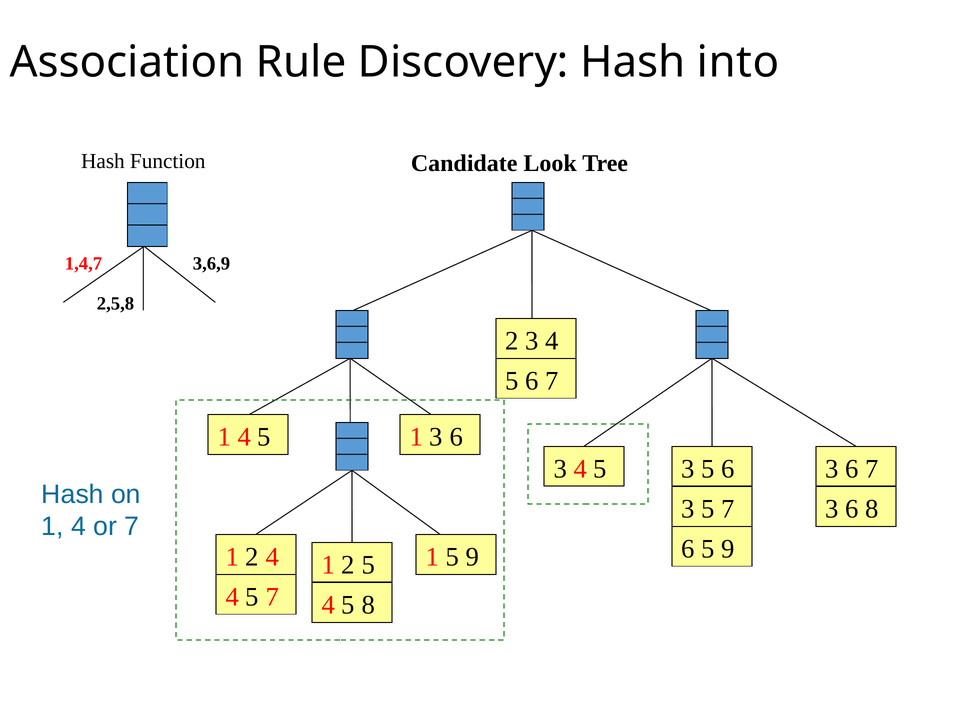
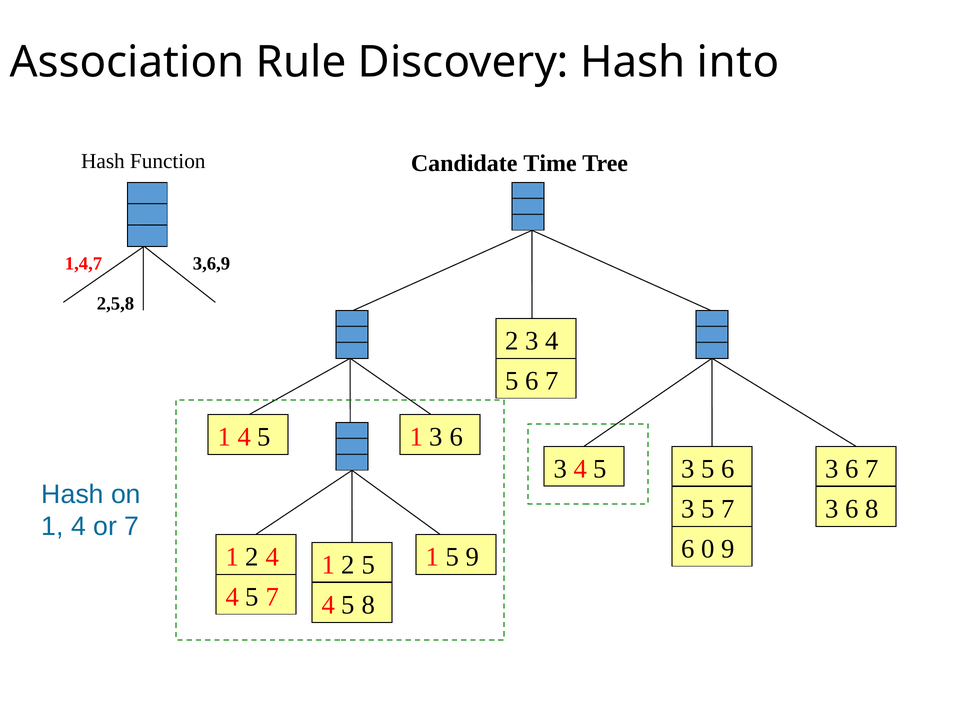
Look: Look -> Time
6 5: 5 -> 0
